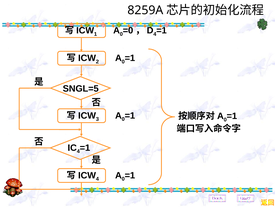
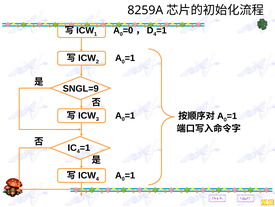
SNGL=5: SNGL=5 -> SNGL=9
